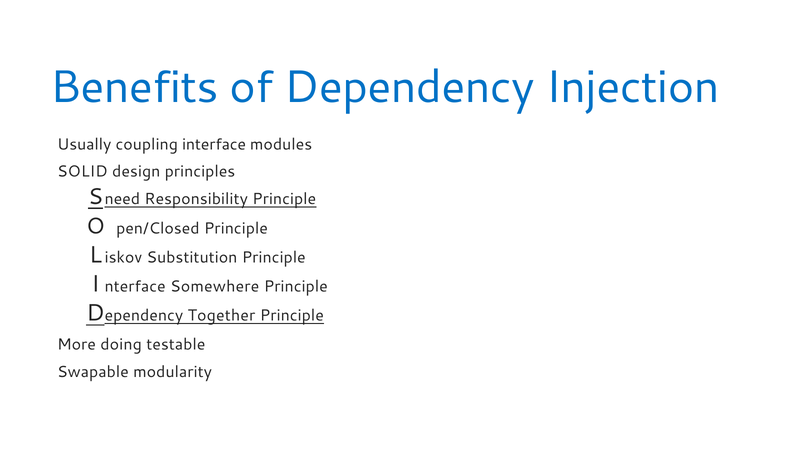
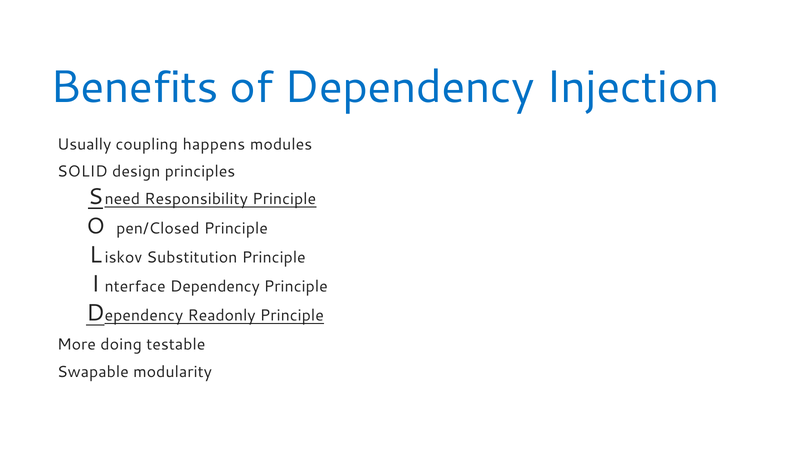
interface: interface -> happens
nterface Somewhere: Somewhere -> Dependency
Together: Together -> Readonly
